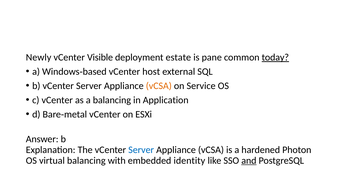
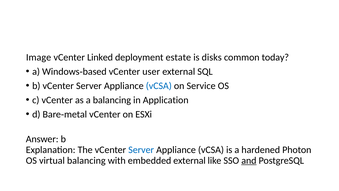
Newly: Newly -> Image
Visible: Visible -> Linked
pane: pane -> disks
today underline: present -> none
host: host -> user
vCSA at (159, 86) colour: orange -> blue
embedded identity: identity -> external
